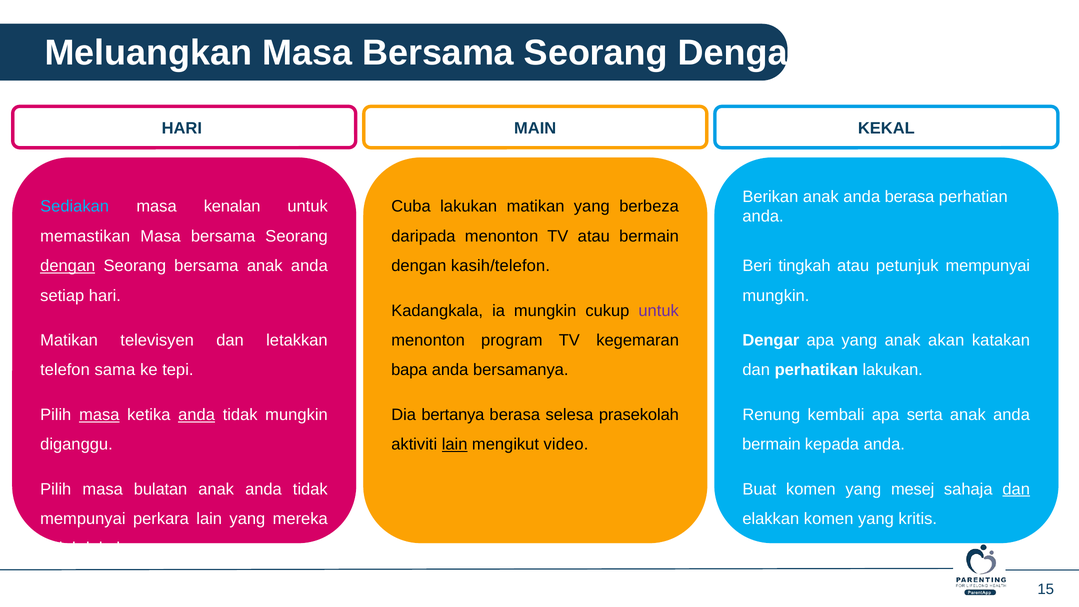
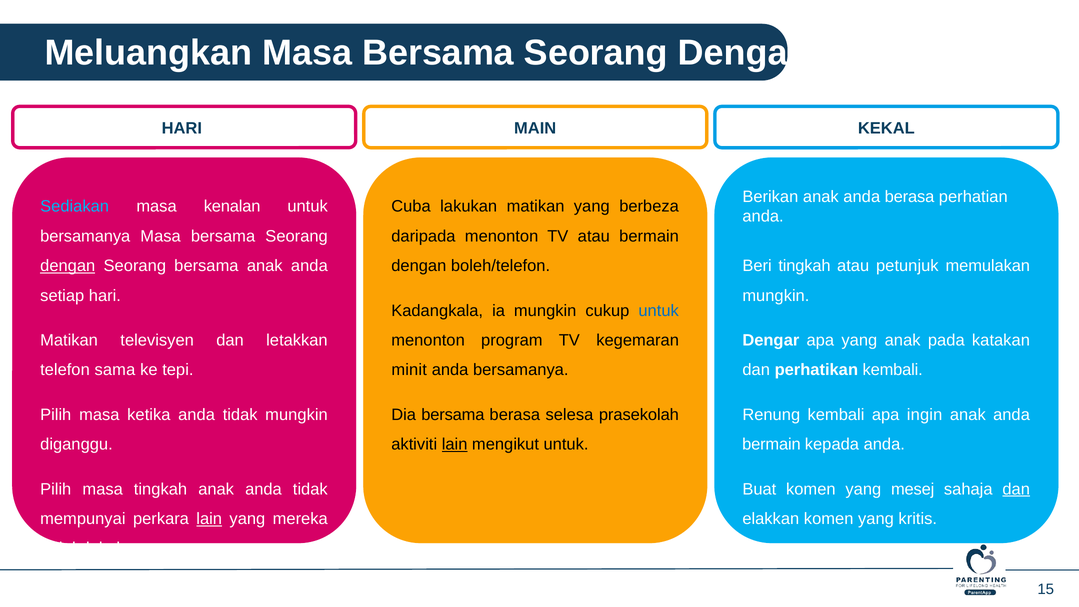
memastikan at (85, 236): memastikan -> bersamanya
kasih/telefon: kasih/telefon -> boleh/telefon
petunjuk mempunyai: mempunyai -> memulakan
untuk at (659, 311) colour: purple -> blue
akan: akan -> pada
bapa: bapa -> minit
perhatikan lakukan: lakukan -> kembali
masa at (99, 415) underline: present -> none
anda at (197, 415) underline: present -> none
Dia bertanya: bertanya -> bersama
serta: serta -> ingin
mengikut video: video -> untuk
masa bulatan: bulatan -> tingkah
lain at (209, 519) underline: none -> present
